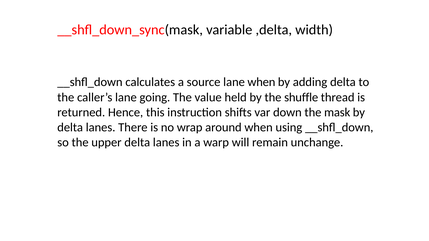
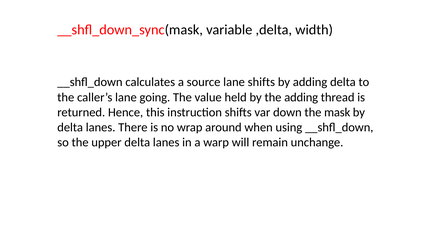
lane when: when -> shifts
the shuffle: shuffle -> adding
